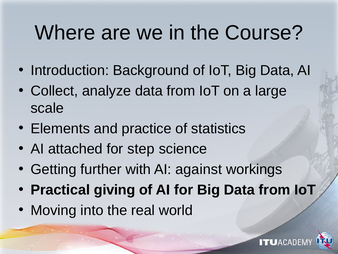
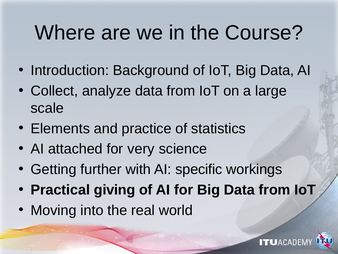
step: step -> very
against: against -> specific
